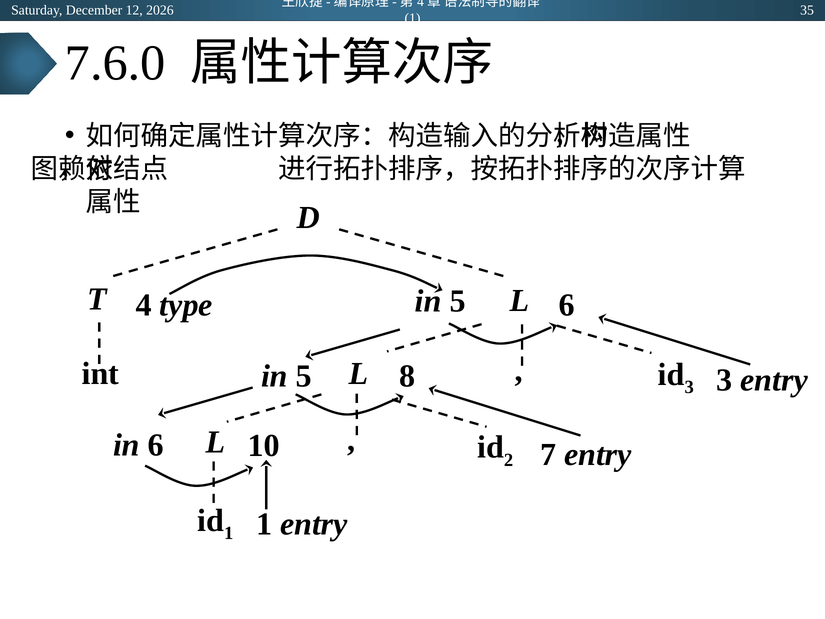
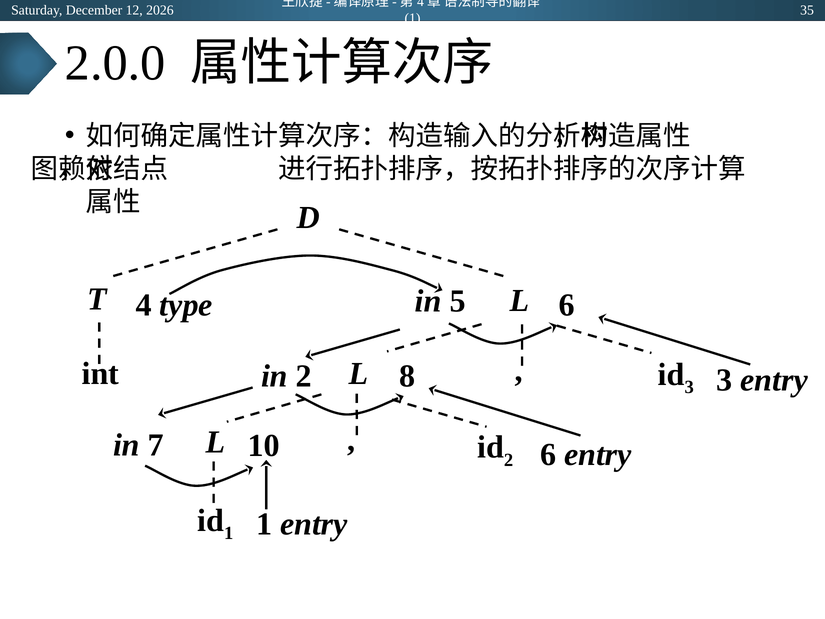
7.6.0: 7.6.0 -> 2.0.0
5 at (304, 376): 5 -> 2
in 6: 6 -> 7
10 7: 7 -> 6
